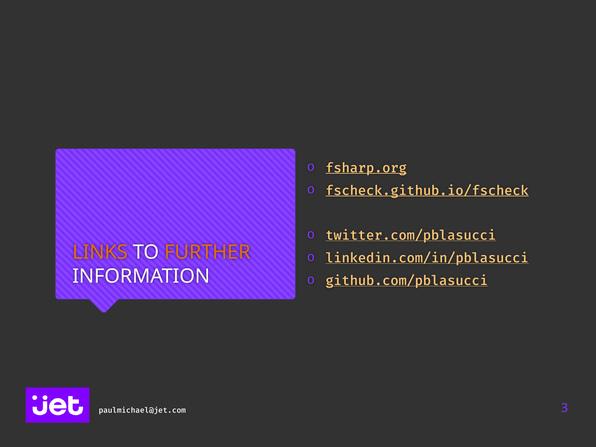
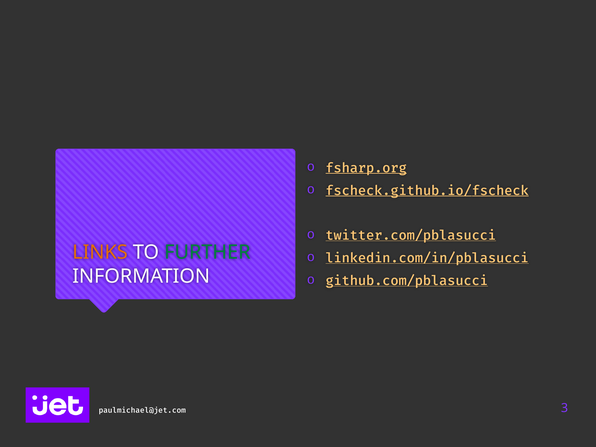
FURTHER colour: orange -> green
